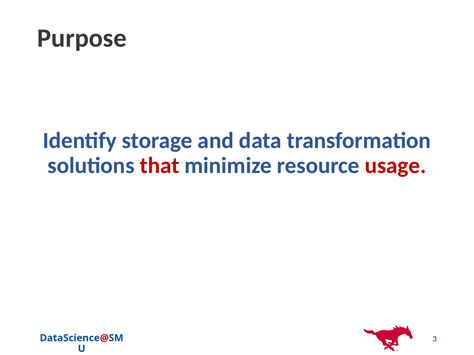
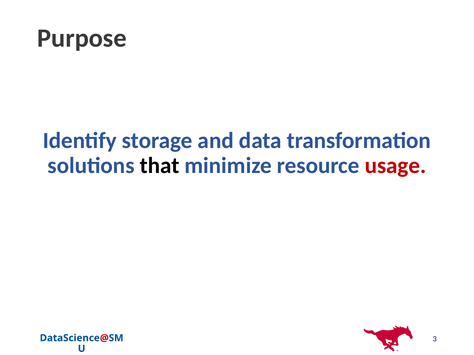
that colour: red -> black
